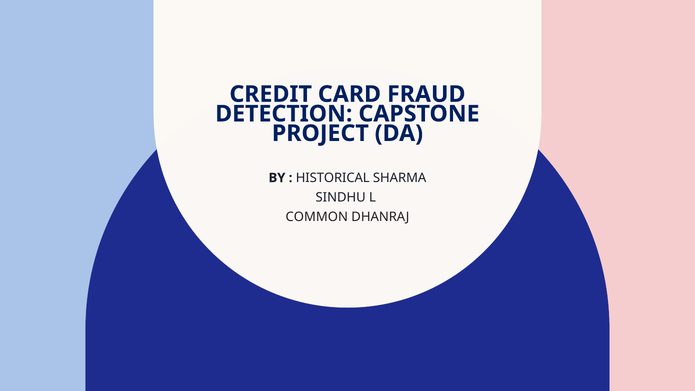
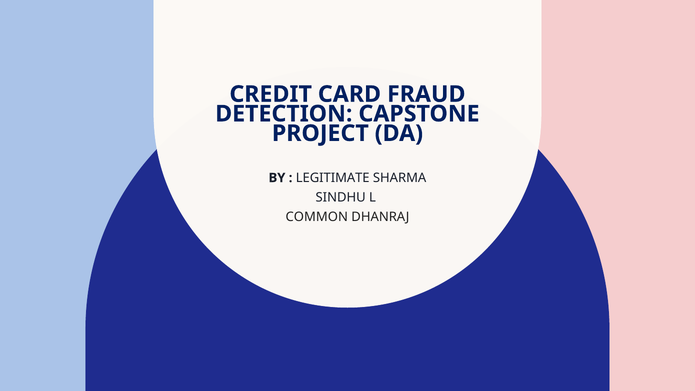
HISTORICAL: HISTORICAL -> LEGITIMATE
